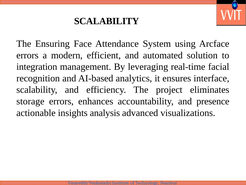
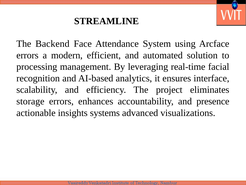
SCALABILITY at (107, 21): SCALABILITY -> STREAMLINE
Ensuring: Ensuring -> Backend
integration: integration -> processing
analysis: analysis -> systems
